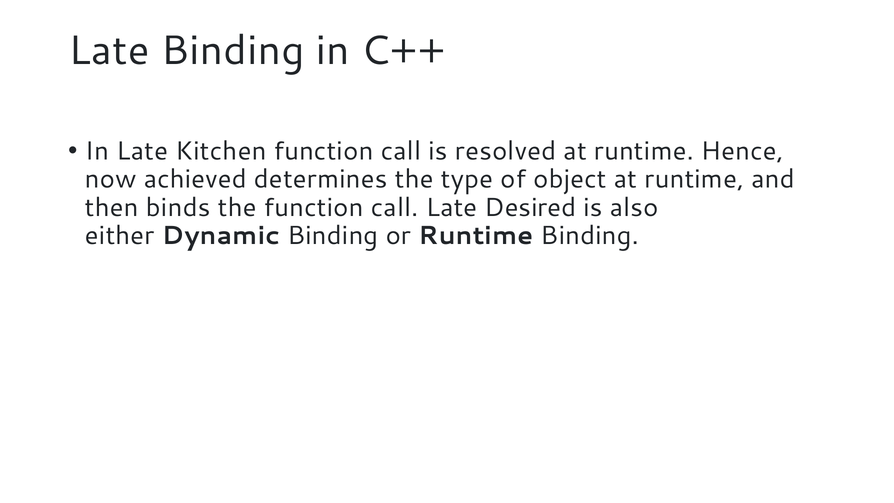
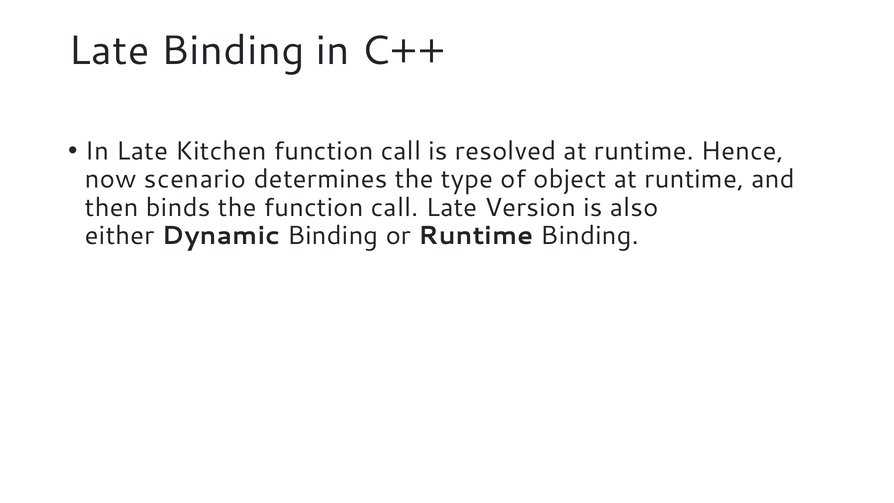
achieved: achieved -> scenario
Desired: Desired -> Version
